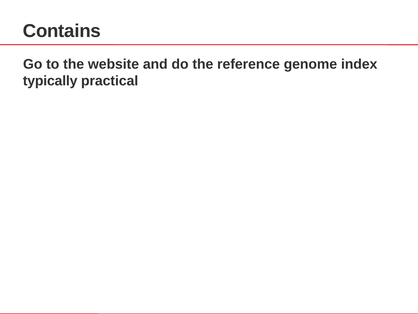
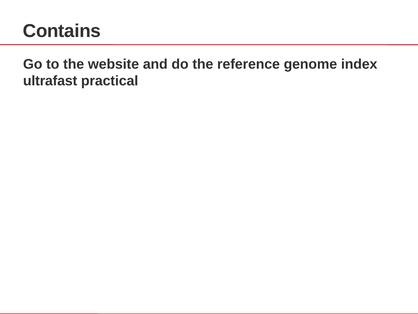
typically: typically -> ultrafast
